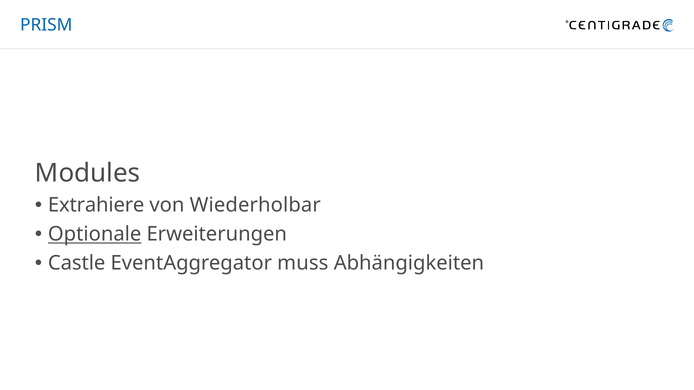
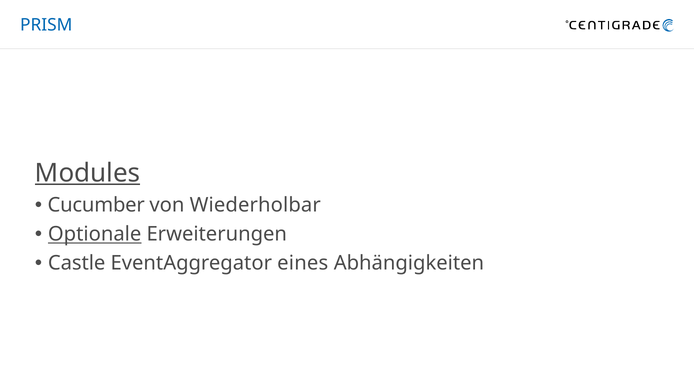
Modules underline: none -> present
Extrahiere: Extrahiere -> Cucumber
muss: muss -> eines
